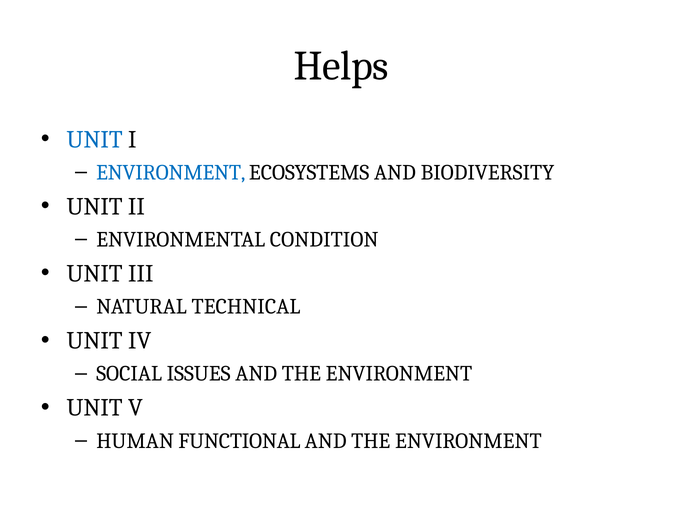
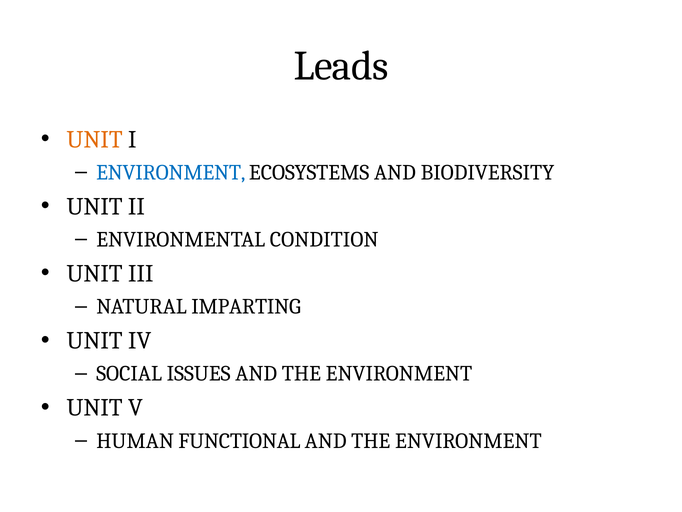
Helps: Helps -> Leads
UNIT at (95, 139) colour: blue -> orange
TECHNICAL: TECHNICAL -> IMPARTING
